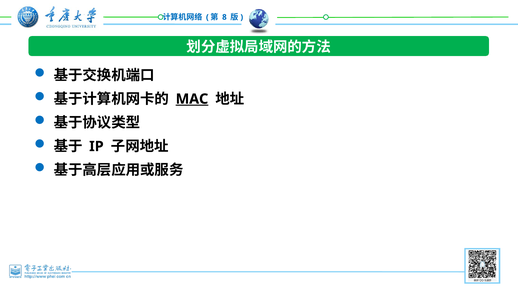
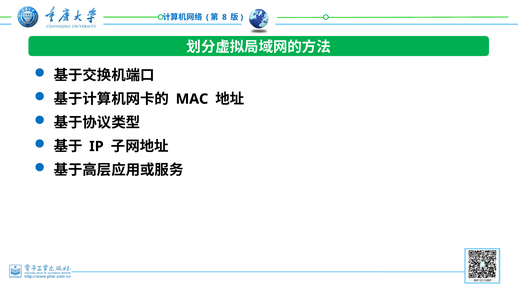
MAC underline: present -> none
